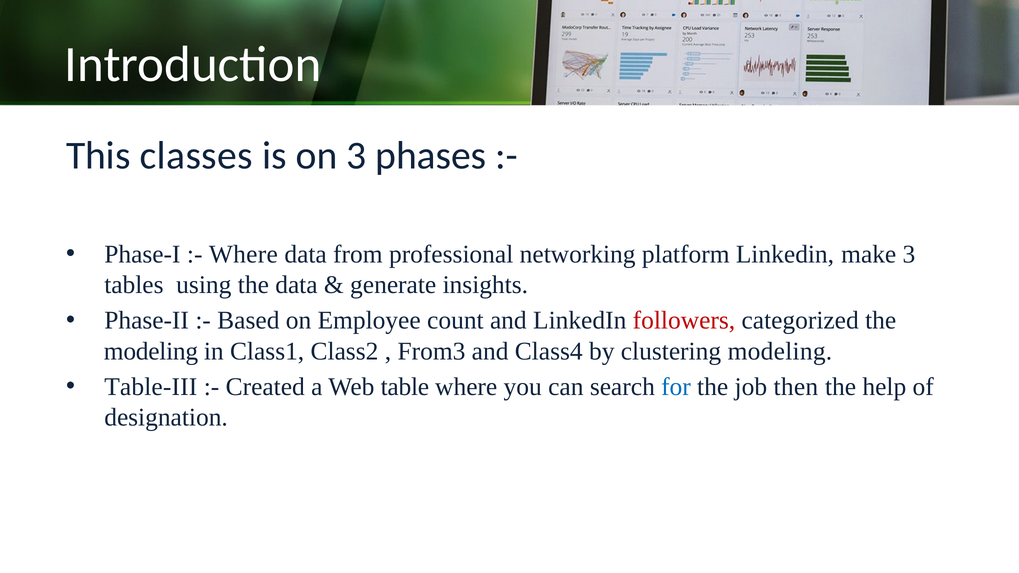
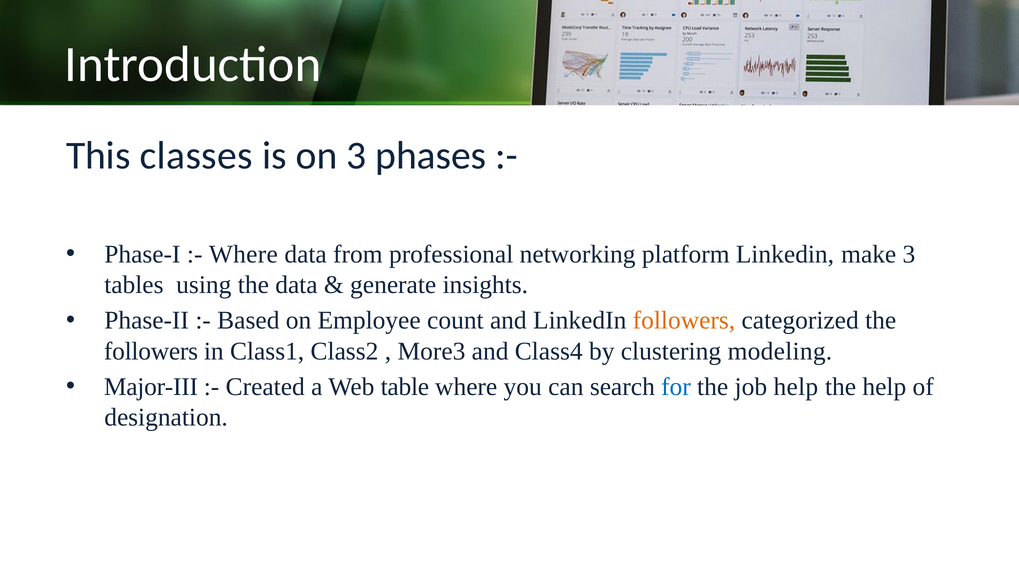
followers at (684, 321) colour: red -> orange
modeling at (151, 351): modeling -> followers
From3: From3 -> More3
Table-III: Table-III -> Major-III
job then: then -> help
